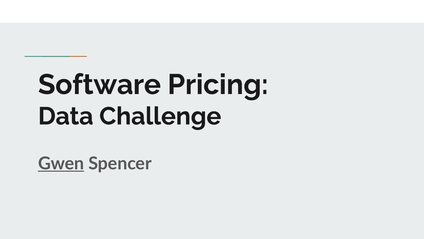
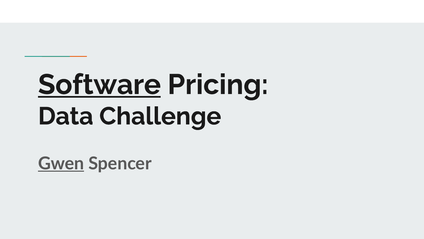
Software underline: none -> present
